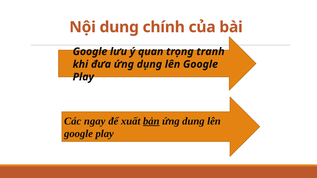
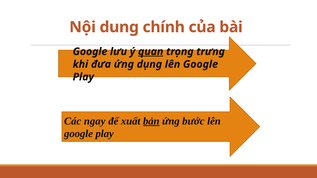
quan underline: none -> present
tranh: tranh -> trưng
ứng dung: dung -> bước
